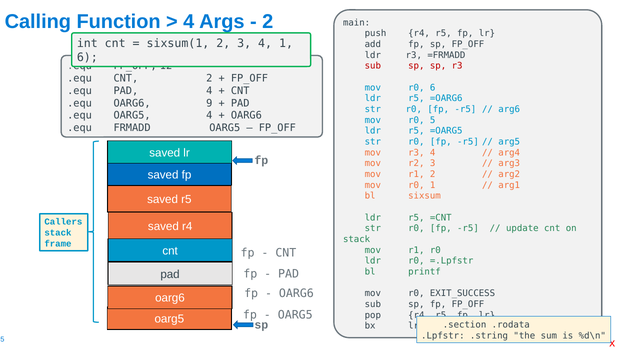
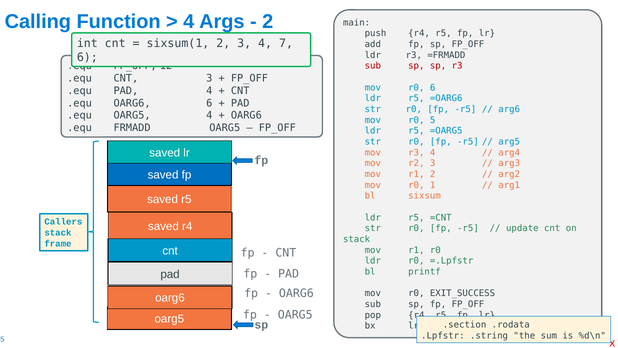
4 1: 1 -> 7
CNT 2: 2 -> 3
OARG6 9: 9 -> 6
